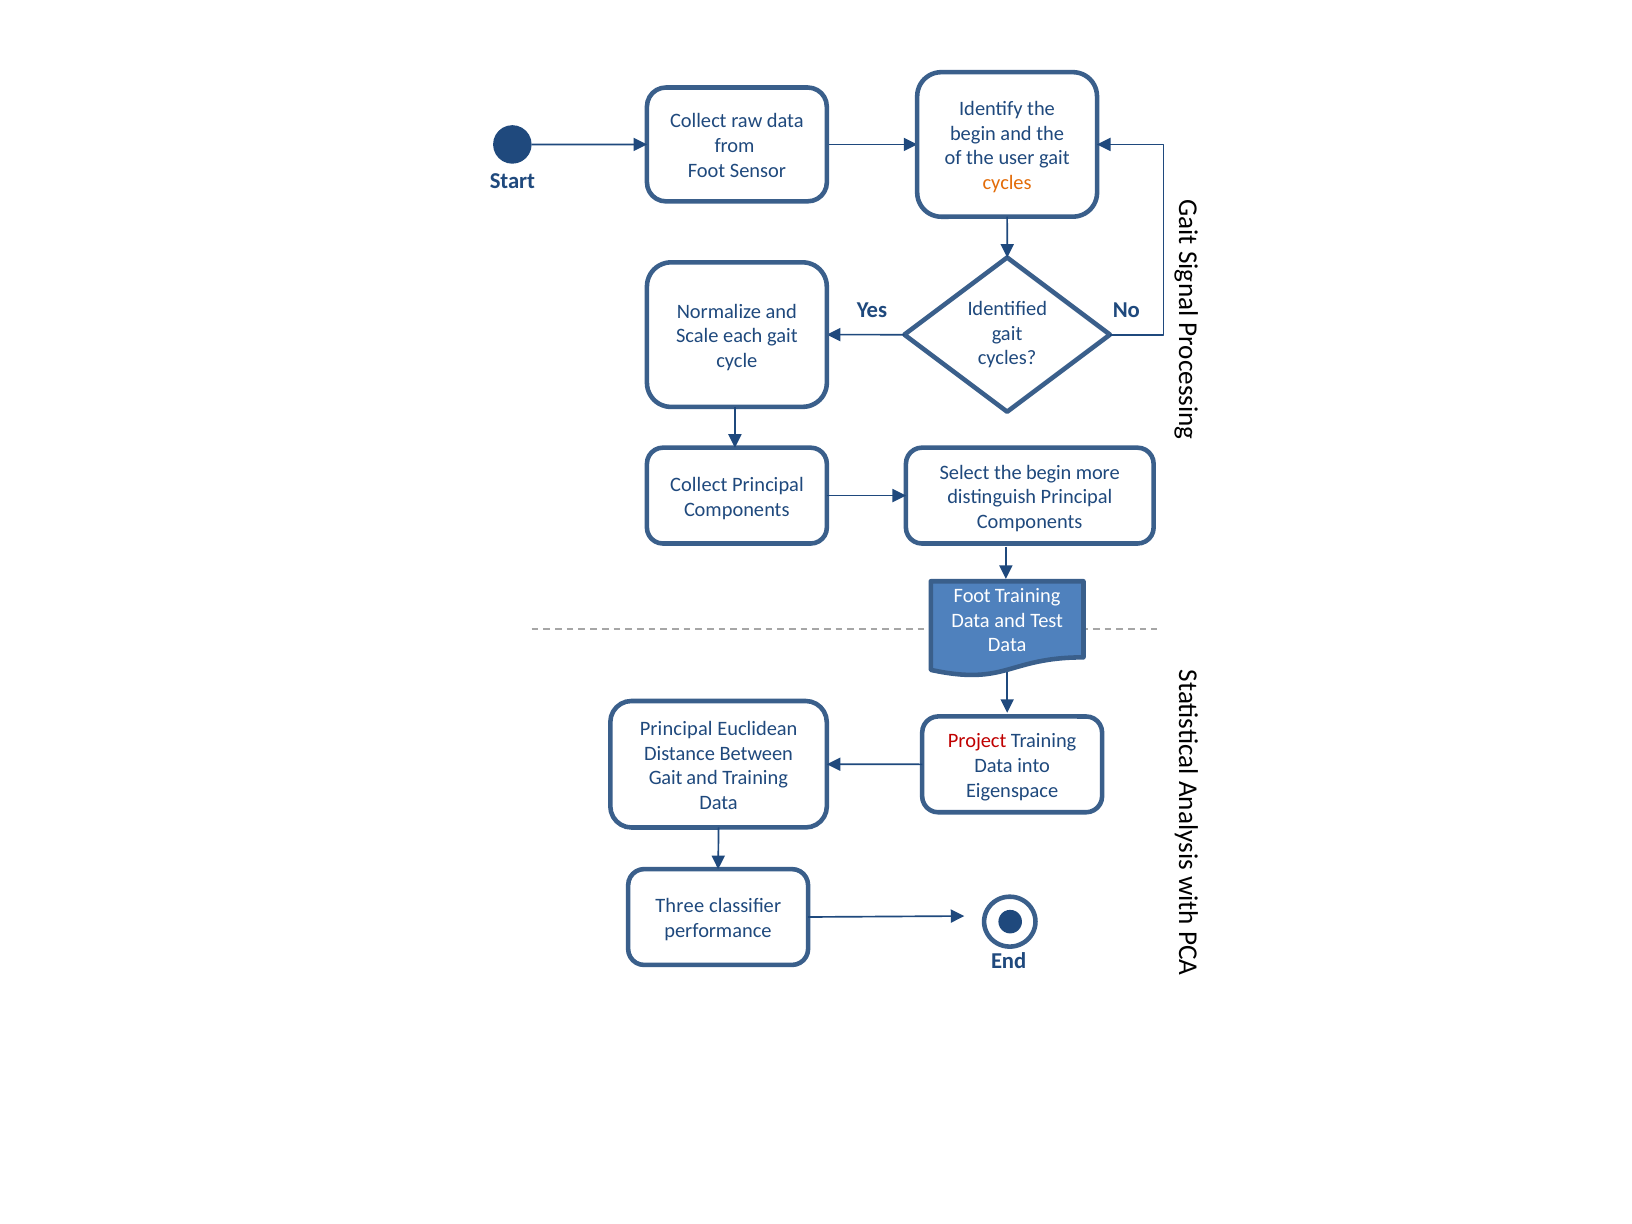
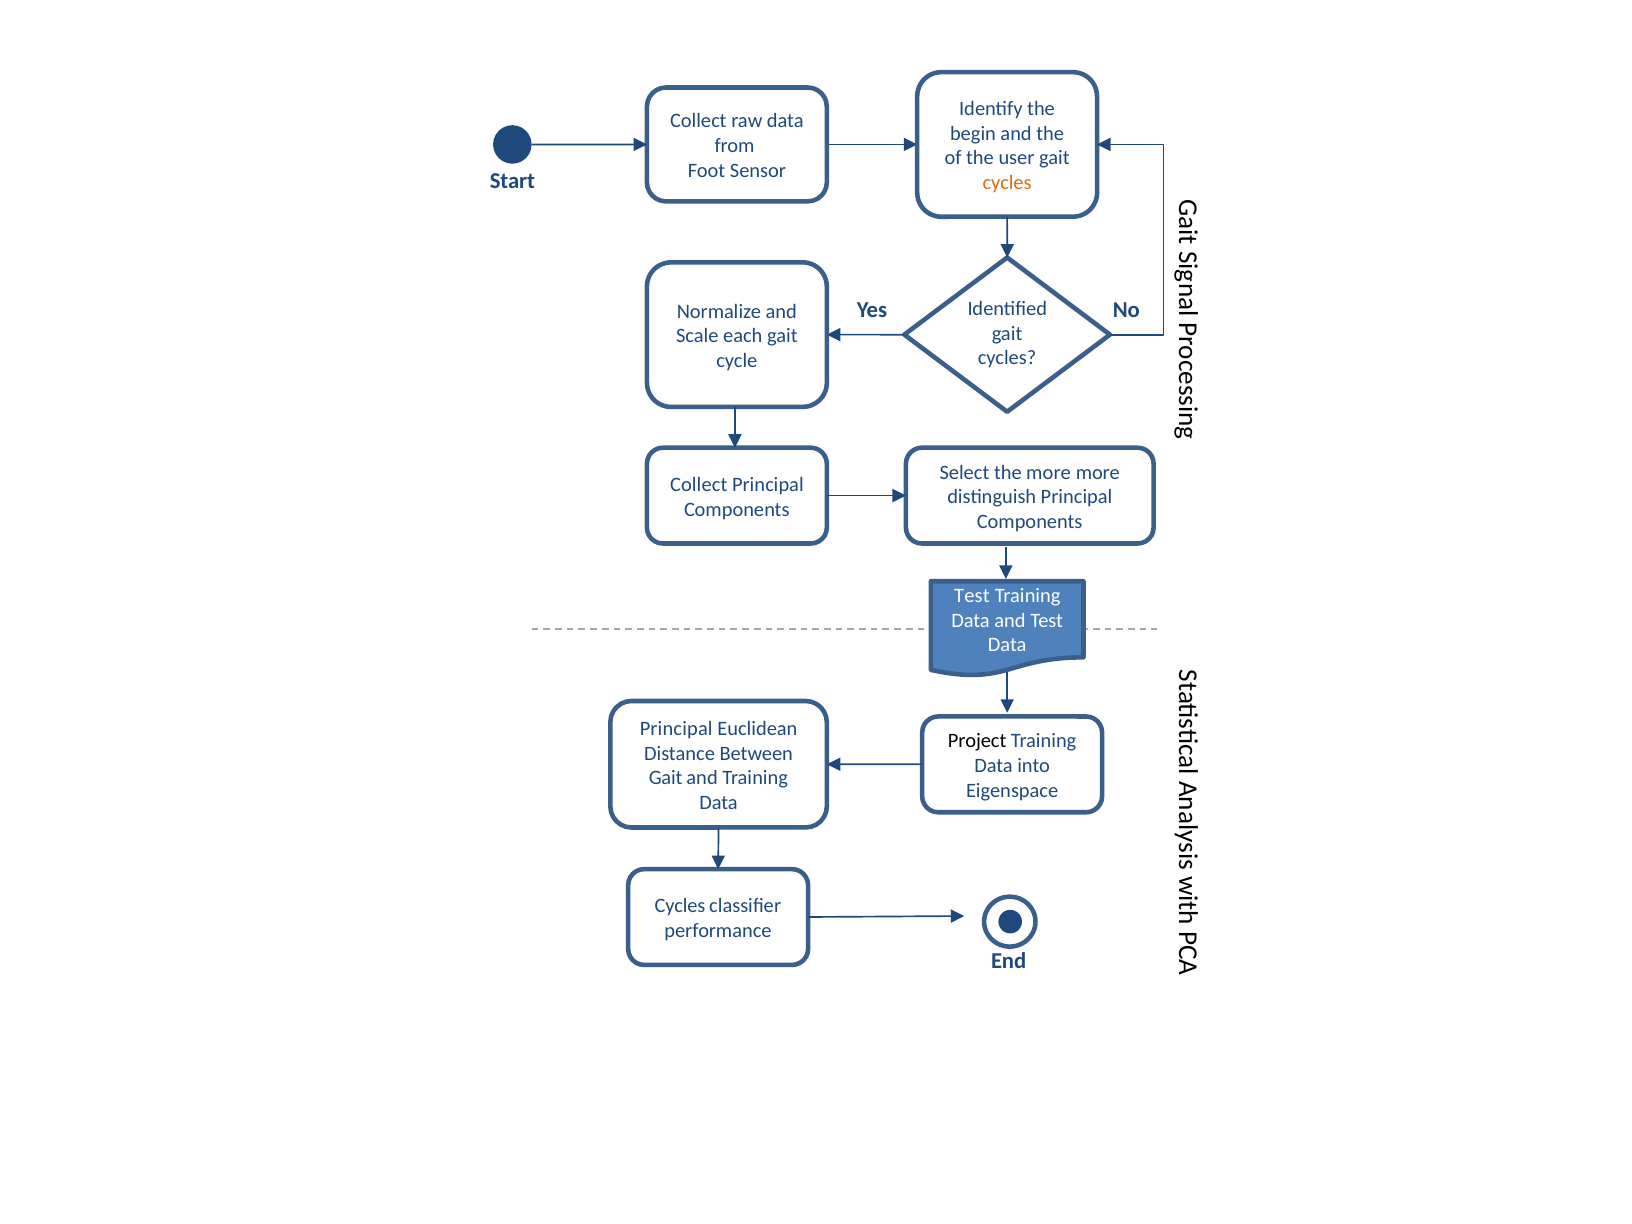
Select the begin: begin -> more
Foot at (972, 596): Foot -> Test
Project colour: red -> black
Three at (680, 906): Three -> Cycles
